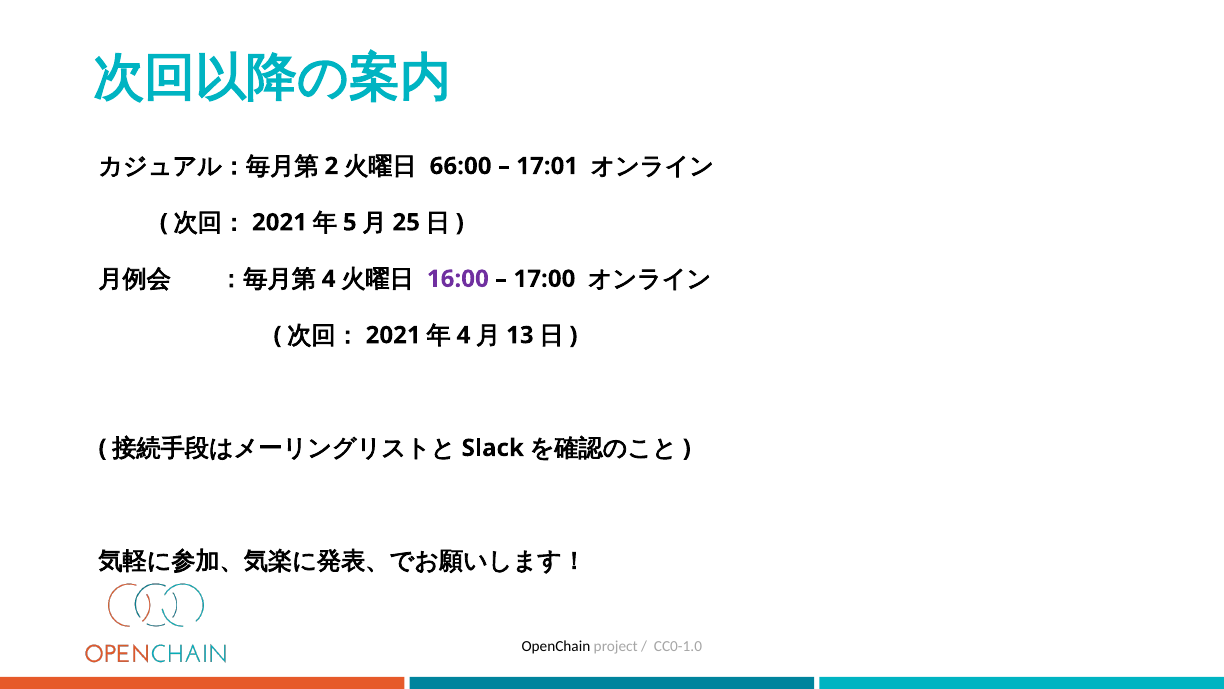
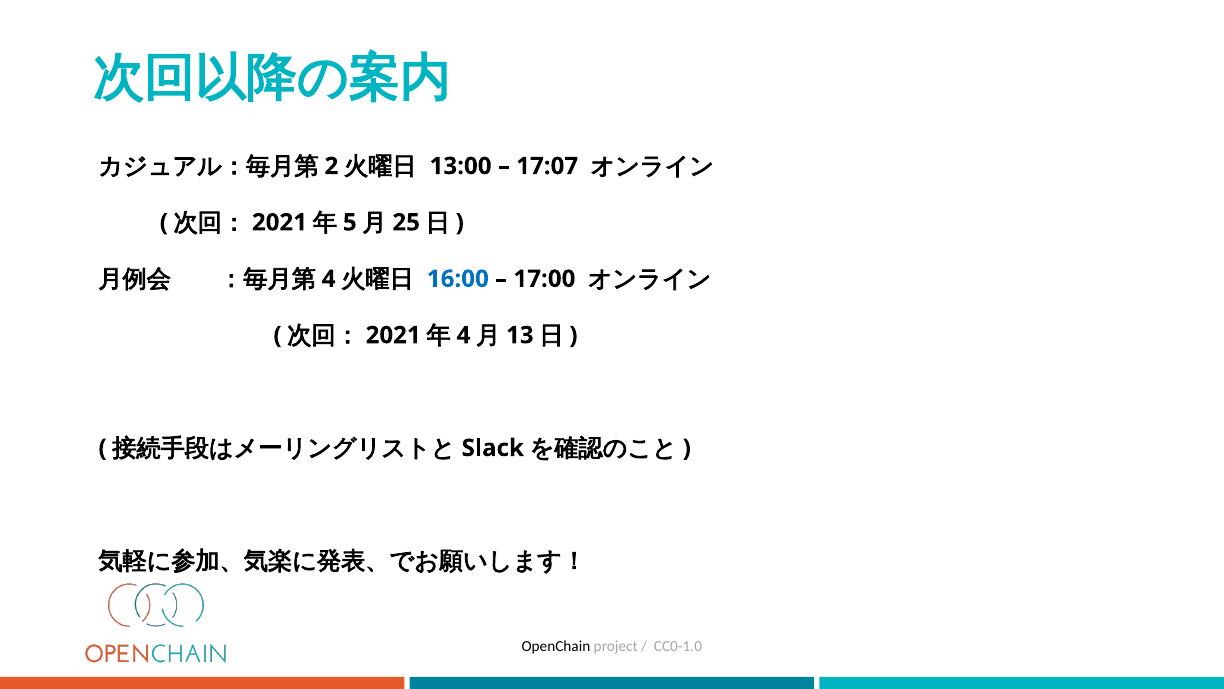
66:00: 66:00 -> 13:00
17:01: 17:01 -> 17:07
16:00 colour: purple -> blue
